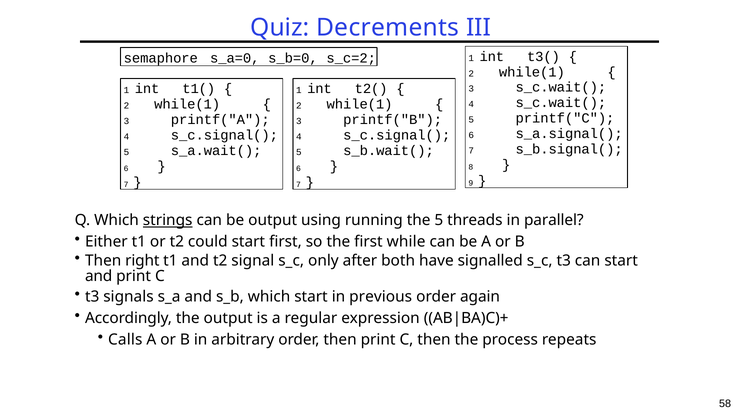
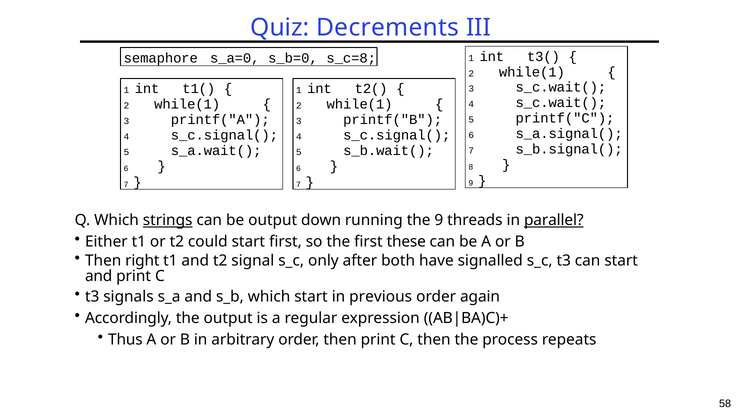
s_c=2: s_c=2 -> s_c=8
using: using -> down
the 5: 5 -> 9
parallel underline: none -> present
while: while -> these
Calls: Calls -> Thus
